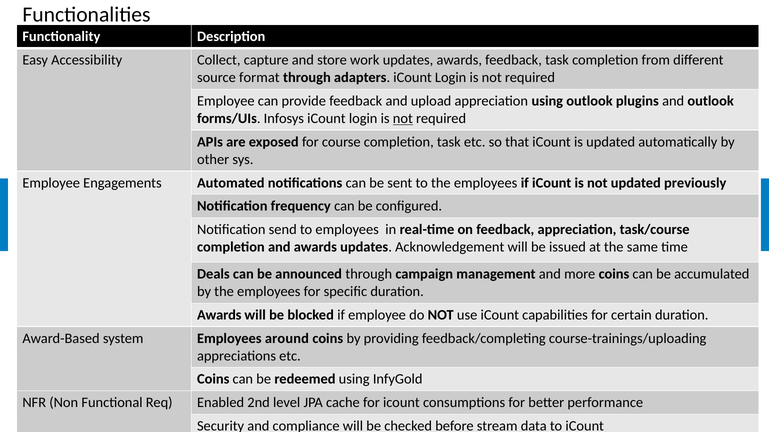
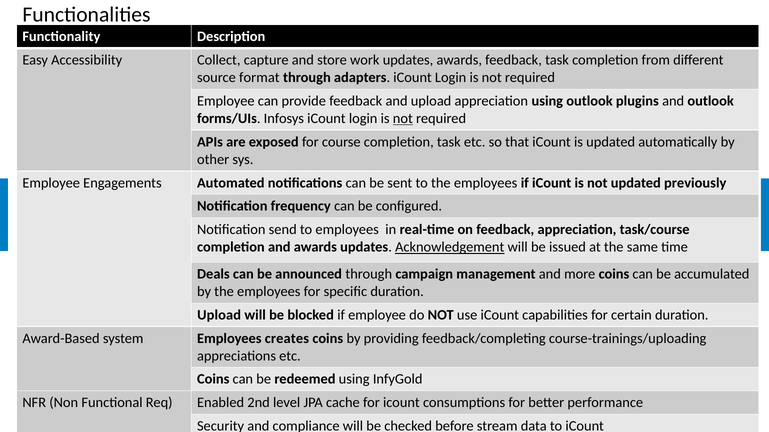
Acknowledgement underline: none -> present
Awards at (219, 315): Awards -> Upload
around: around -> creates
